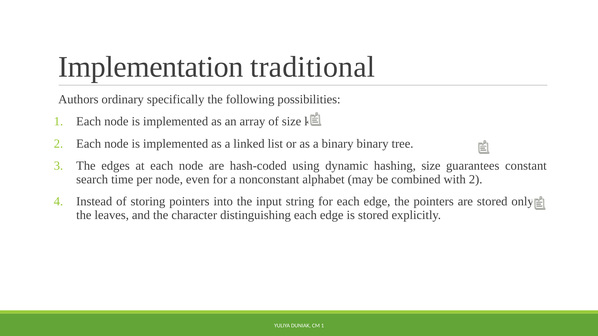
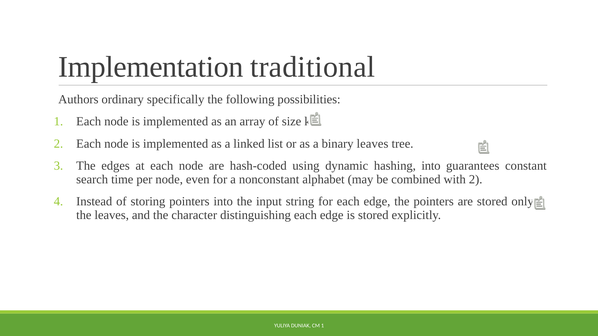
binary binary: binary -> leaves
hashing size: size -> into
